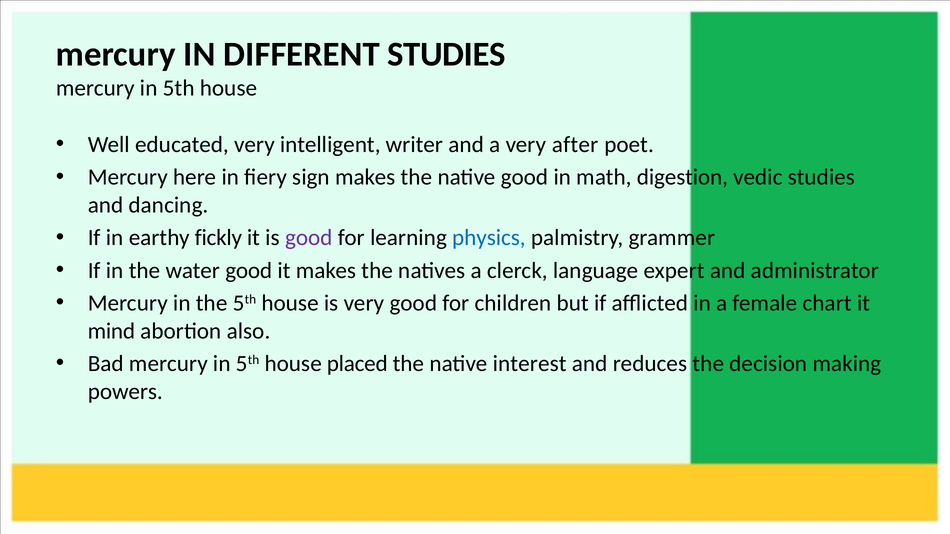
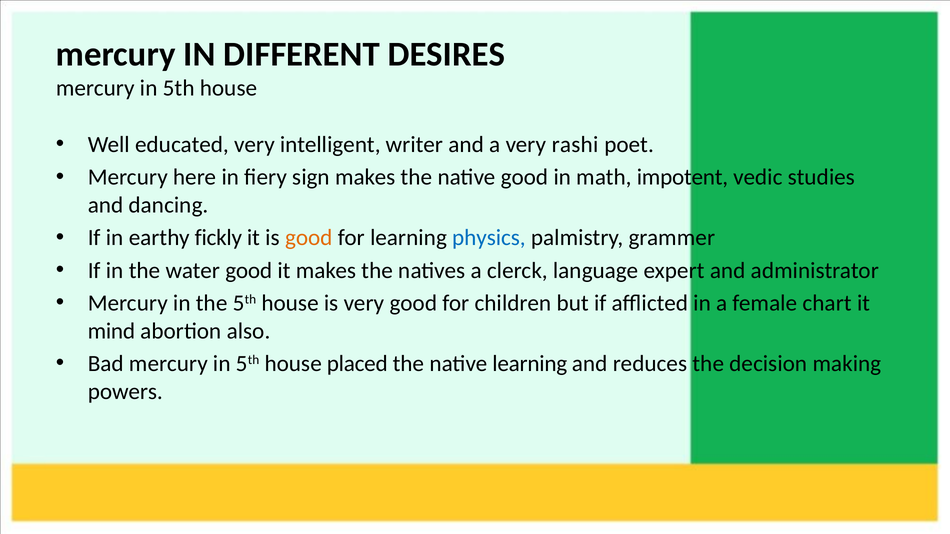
DIFFERENT STUDIES: STUDIES -> DESIRES
after: after -> rashi
digestion: digestion -> impotent
good at (309, 238) colour: purple -> orange
native interest: interest -> learning
